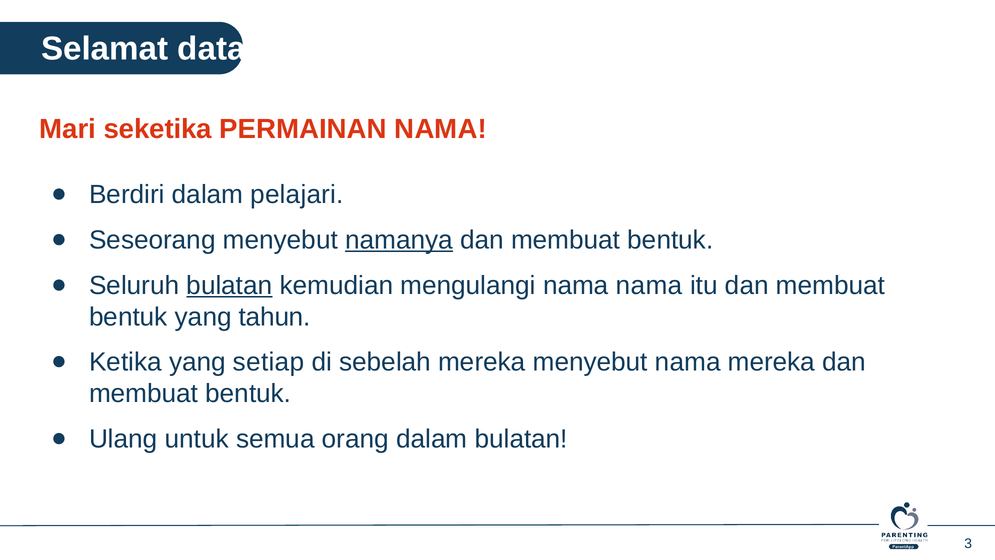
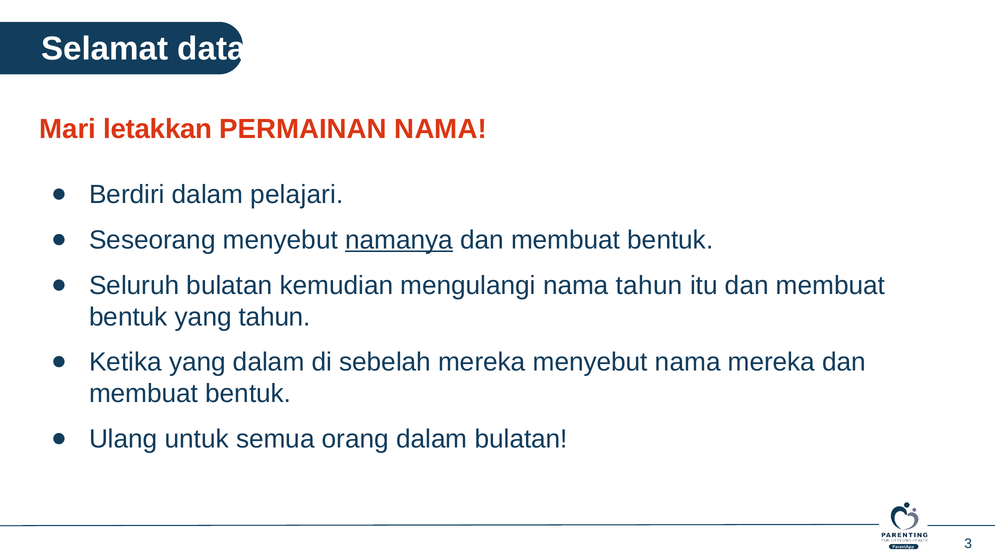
seketika: seketika -> letakkan
bulatan at (229, 285) underline: present -> none
nama nama: nama -> tahun
yang setiap: setiap -> dalam
